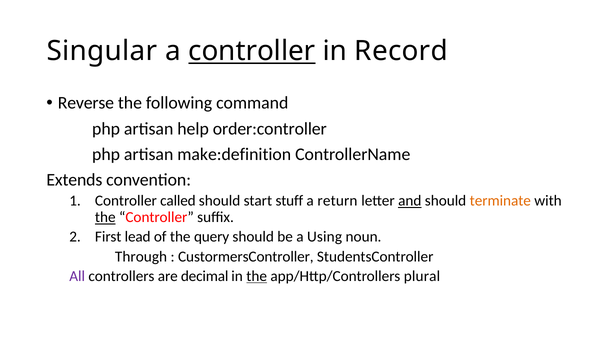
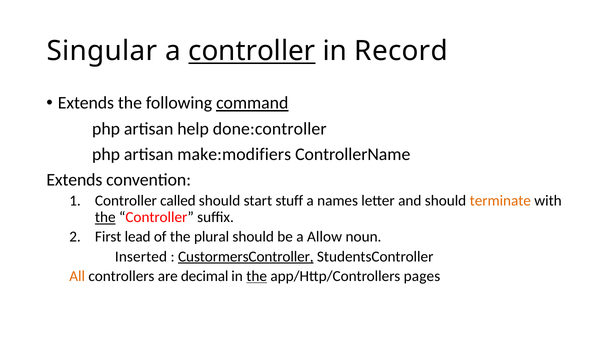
Reverse at (86, 103): Reverse -> Extends
command underline: none -> present
order:controller: order:controller -> done:controller
make:definition: make:definition -> make:modifiers
return: return -> names
and underline: present -> none
query: query -> plural
Using: Using -> Allow
Through: Through -> Inserted
CustormersController underline: none -> present
All colour: purple -> orange
plural: plural -> pages
